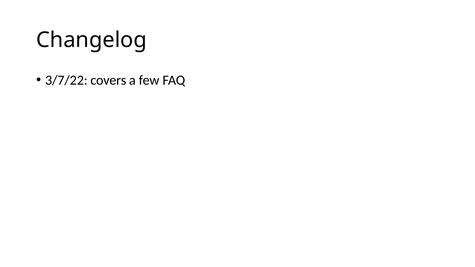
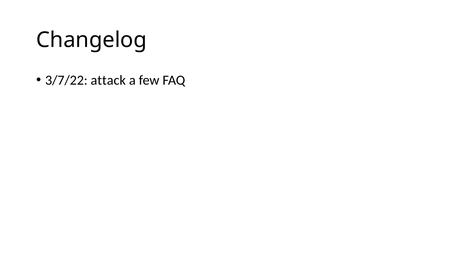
covers: covers -> attack
